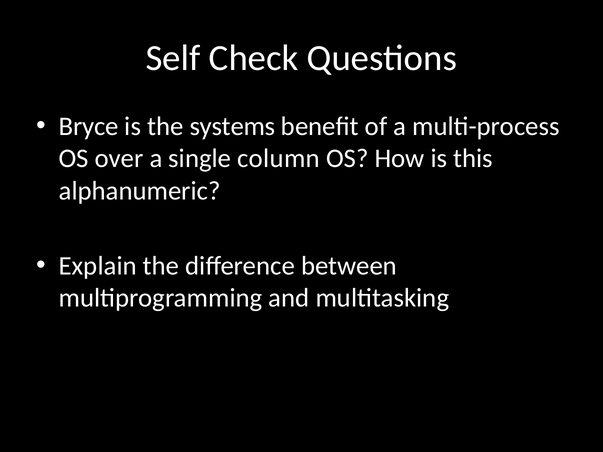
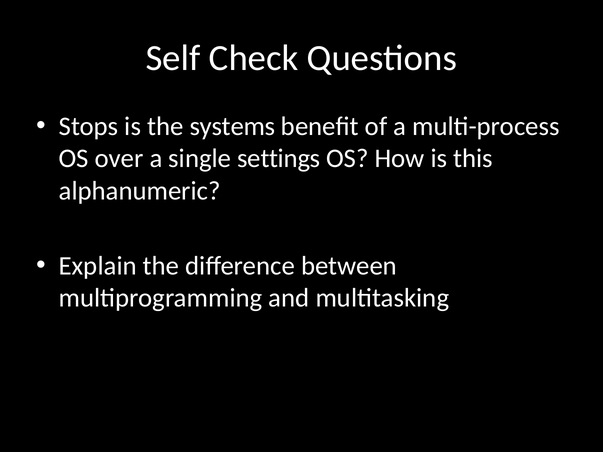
Bryce: Bryce -> Stops
column: column -> settings
